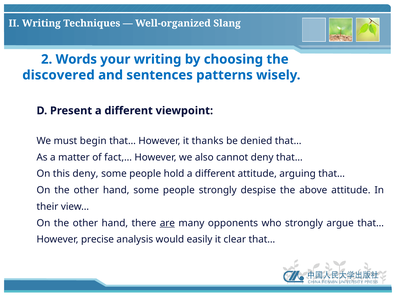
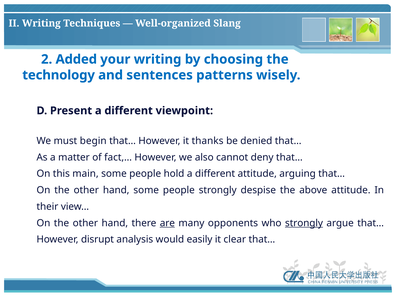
Words: Words -> Added
discovered: discovered -> technology
this deny: deny -> main
strongly at (304, 223) underline: none -> present
precise: precise -> disrupt
